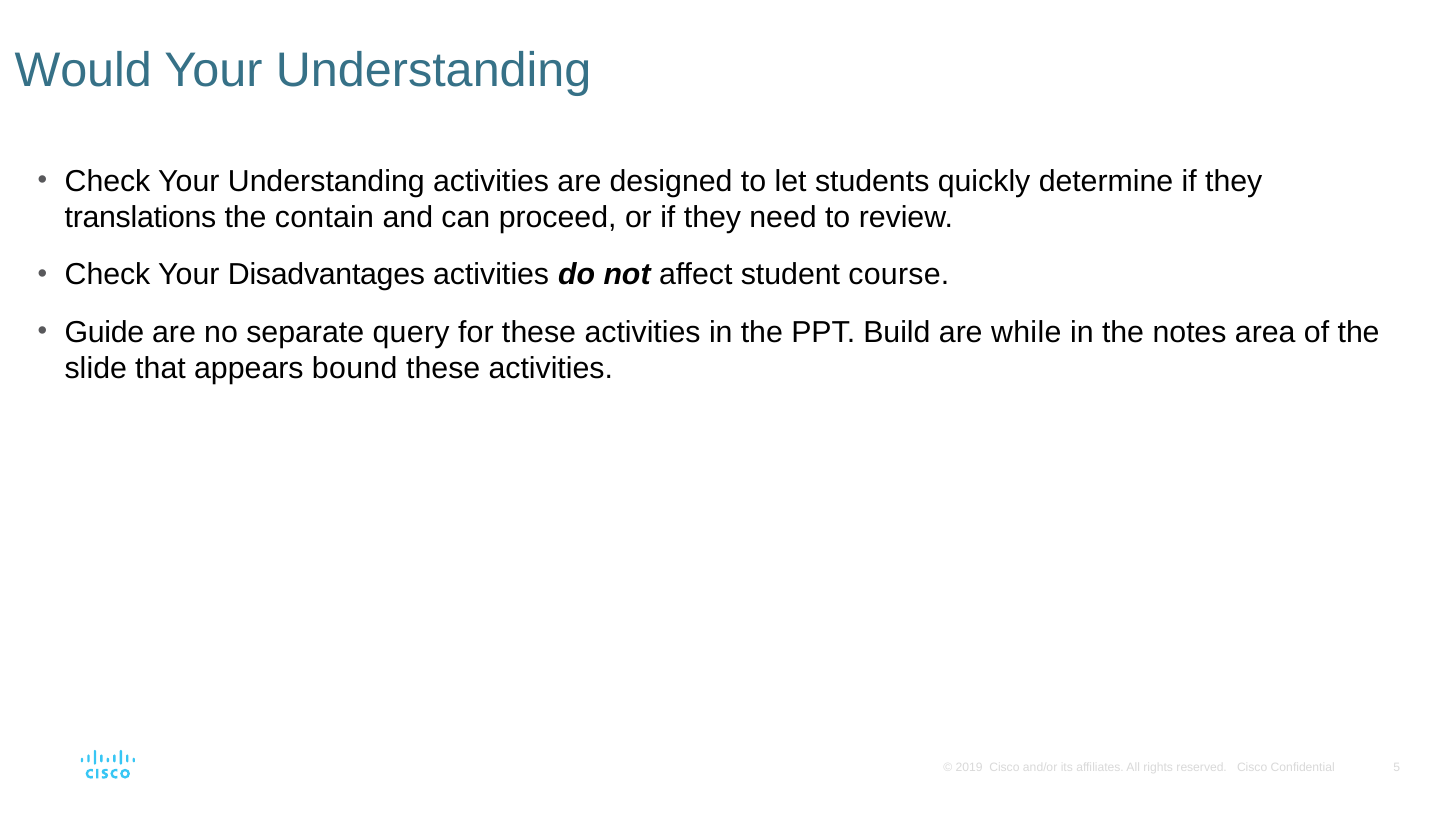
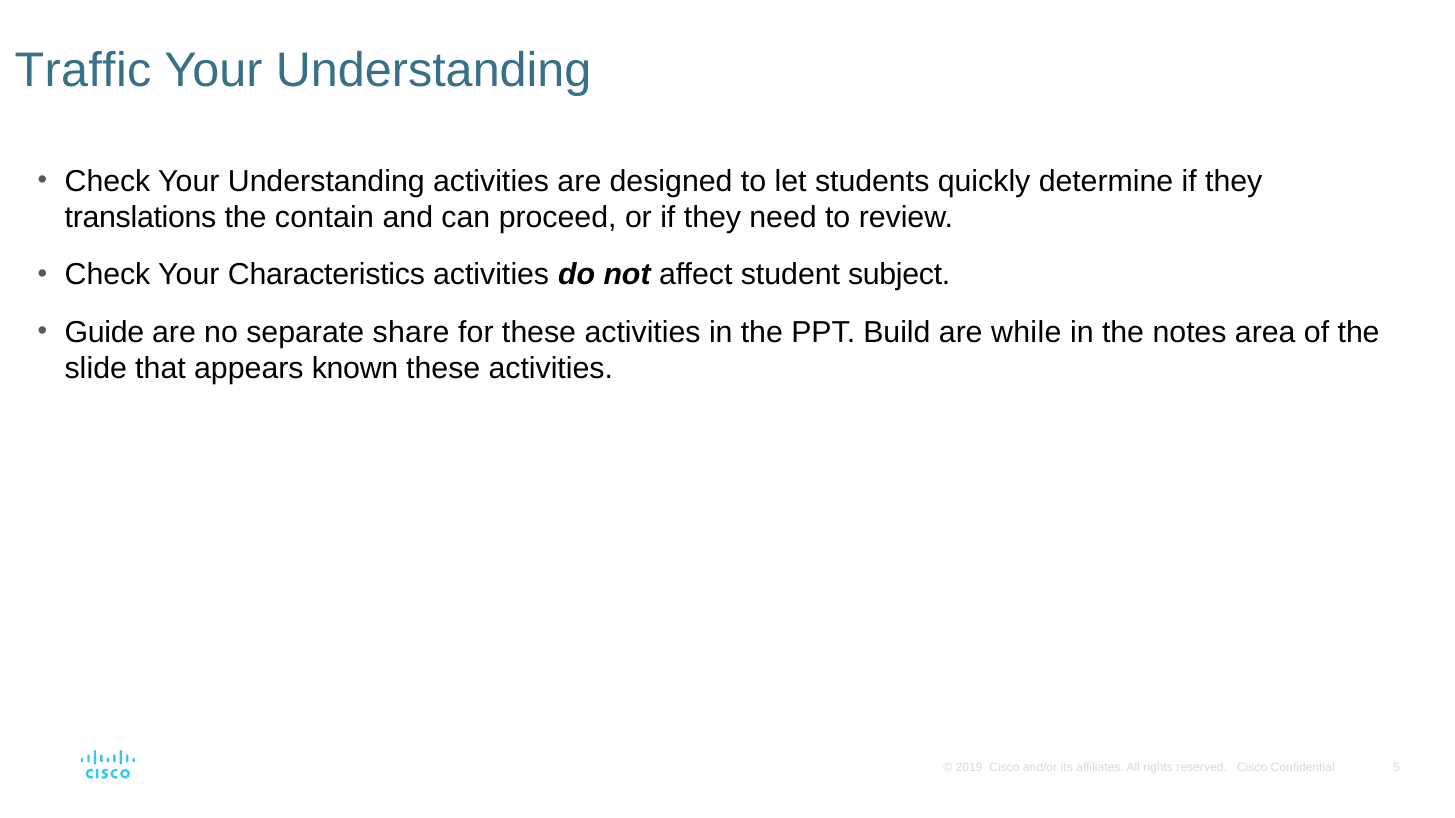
Would: Would -> Traffic
Disadvantages: Disadvantages -> Characteristics
course: course -> subject
query: query -> share
bound: bound -> known
